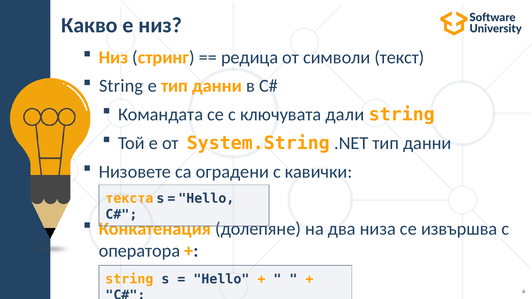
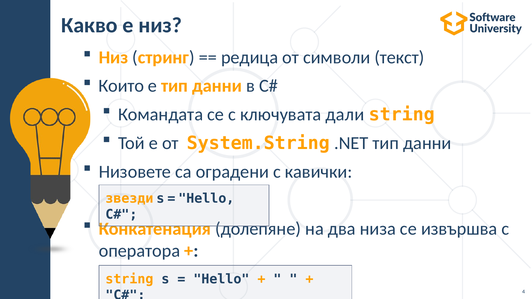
String at (121, 86): String -> Които
текста: текста -> звезди
